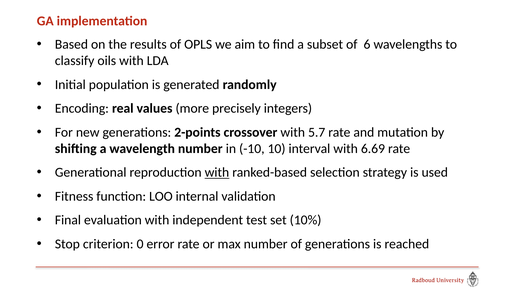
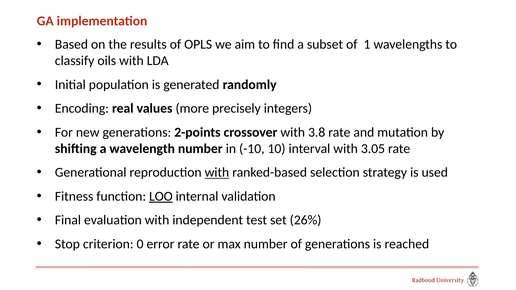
6: 6 -> 1
5.7: 5.7 -> 3.8
6.69: 6.69 -> 3.05
LOO underline: none -> present
10%: 10% -> 26%
